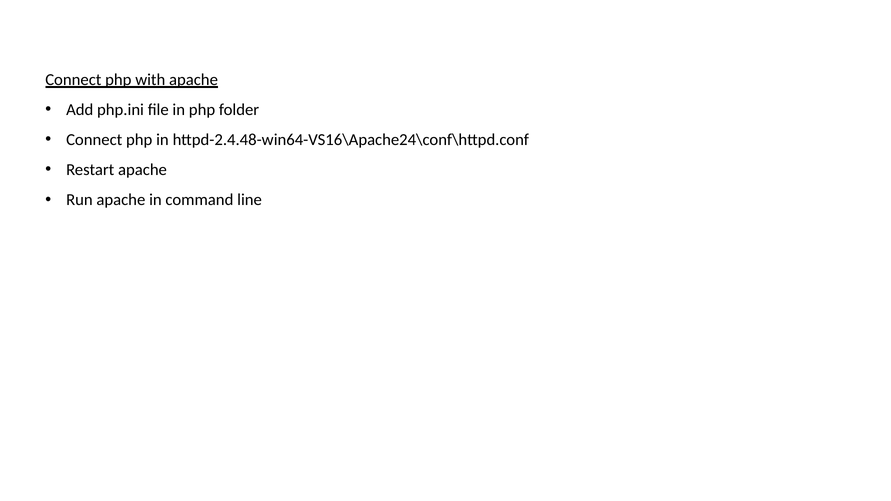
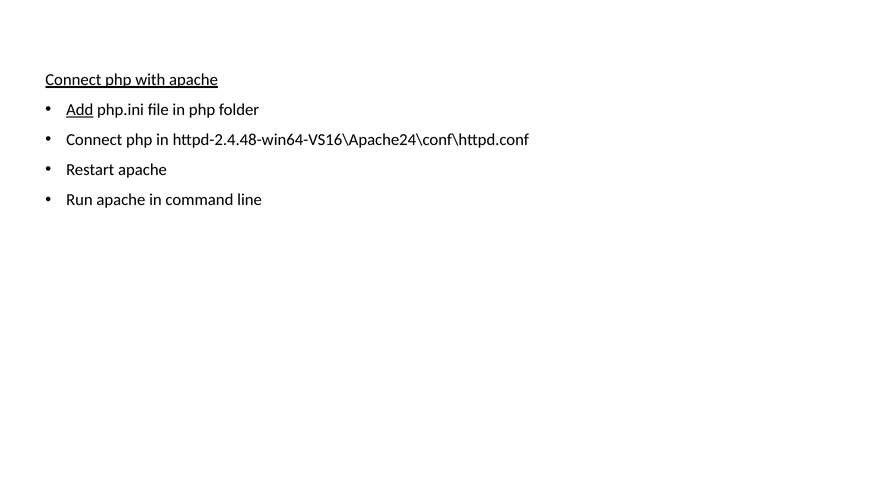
Add underline: none -> present
